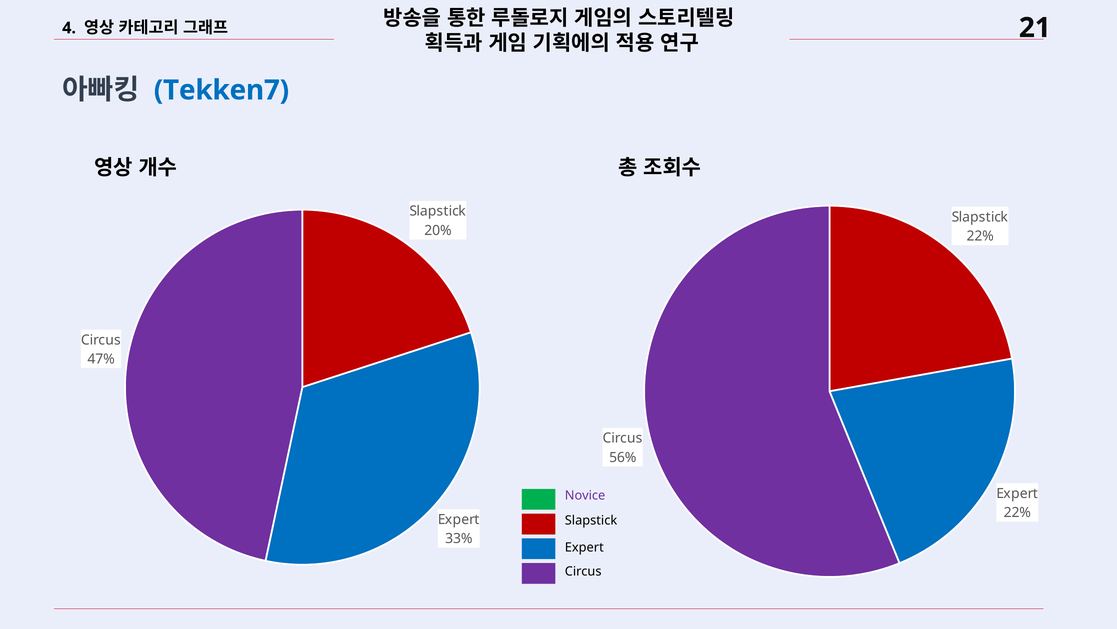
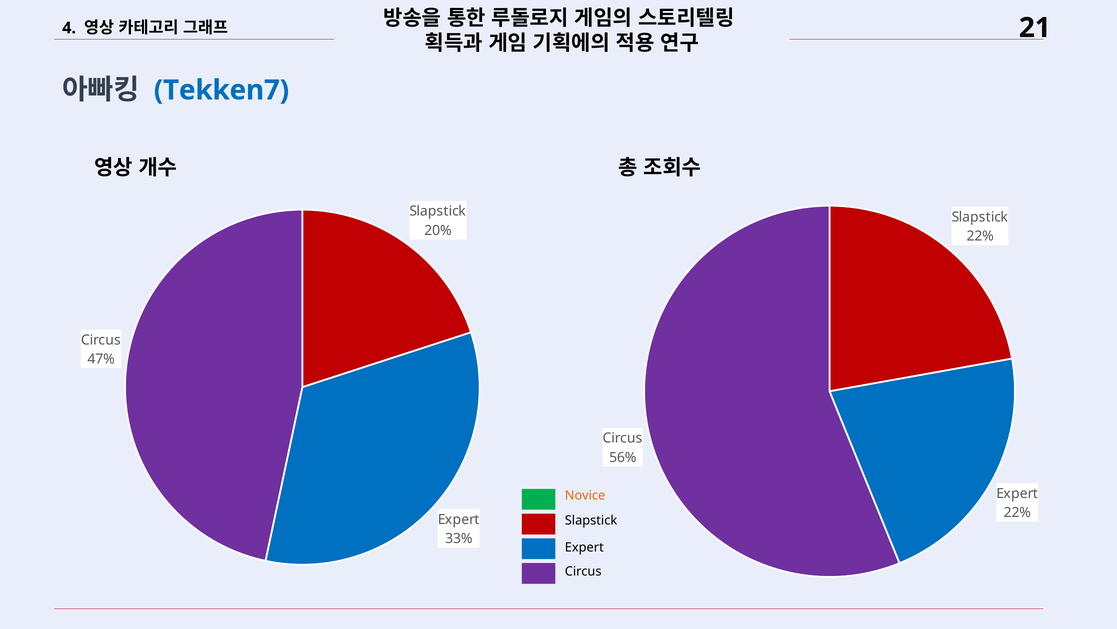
Novice colour: purple -> orange
